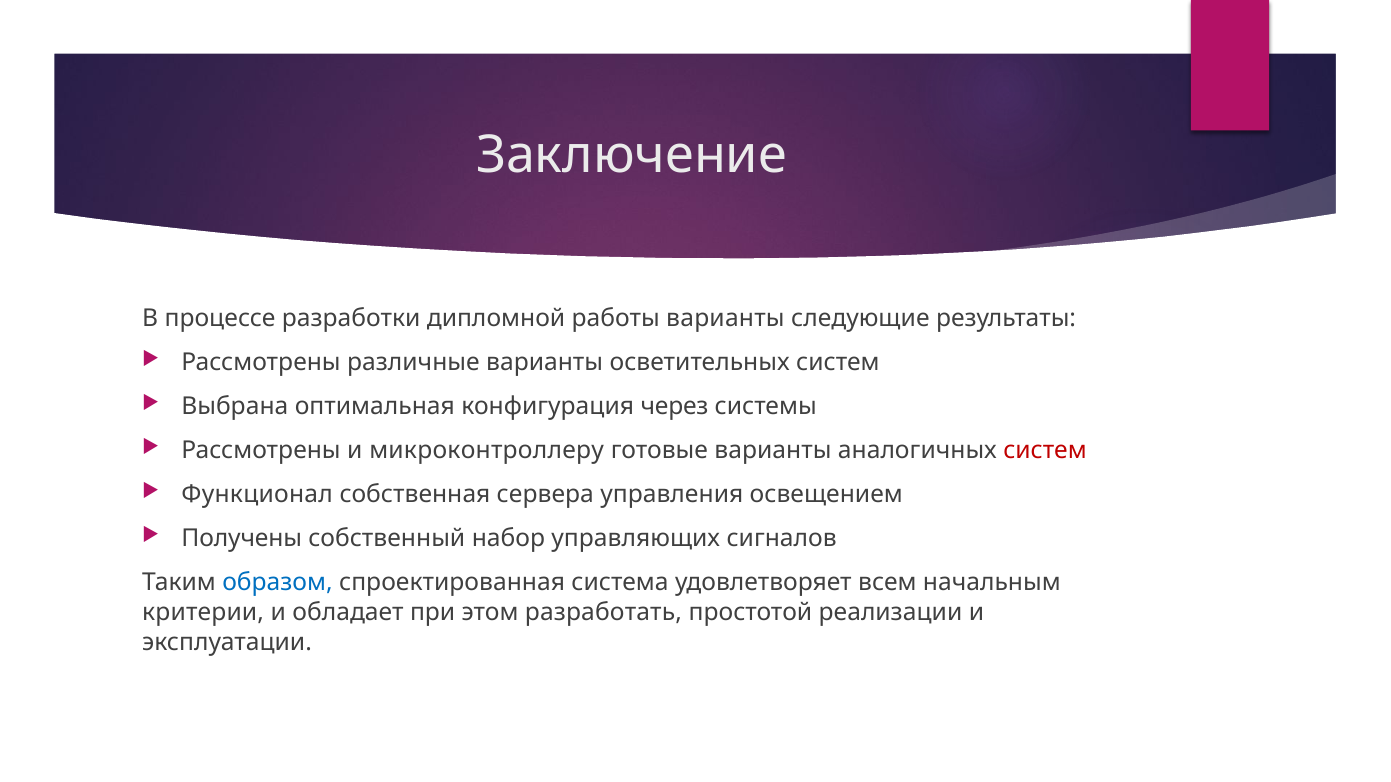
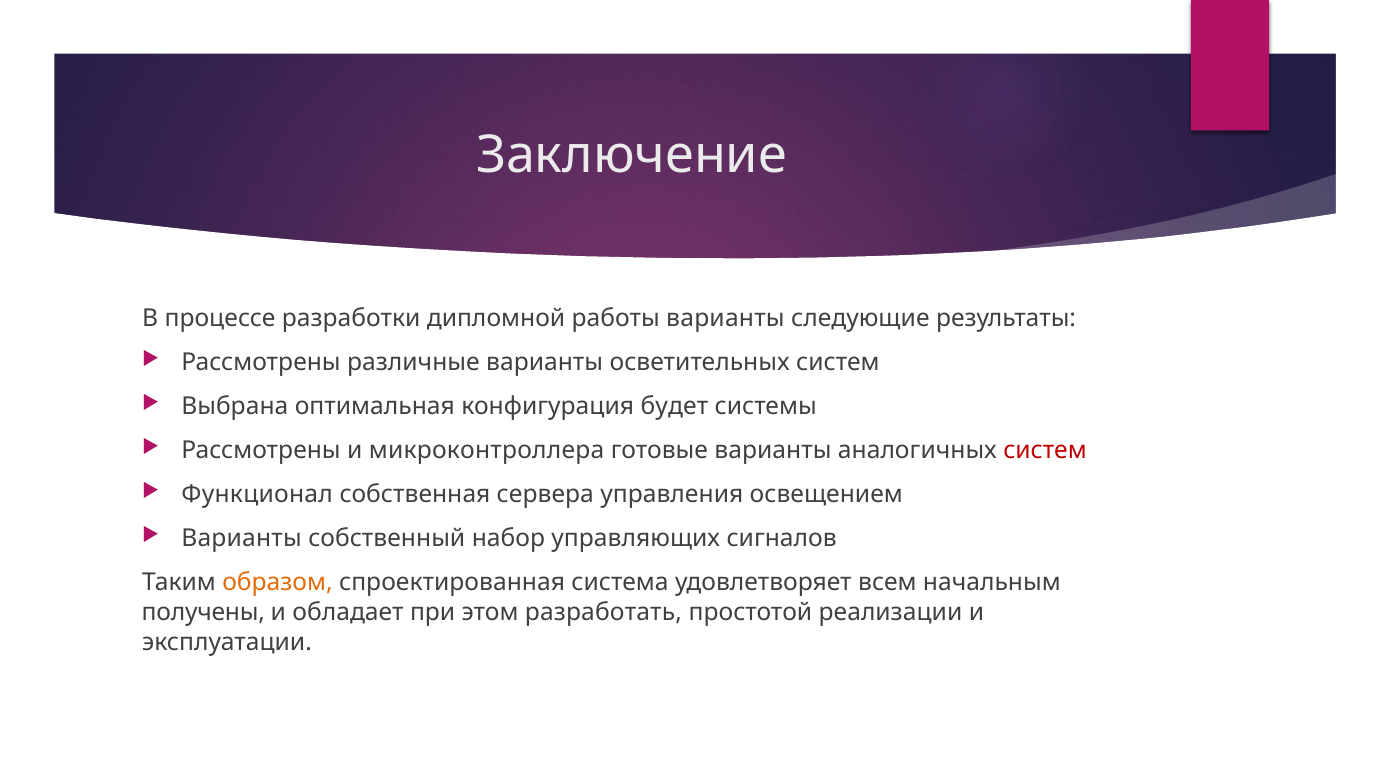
через: через -> будет
микроконтроллеру: микроконтроллеру -> микроконтроллера
Получены at (242, 539): Получены -> Варианты
образом colour: blue -> orange
критерии: критерии -> получены
